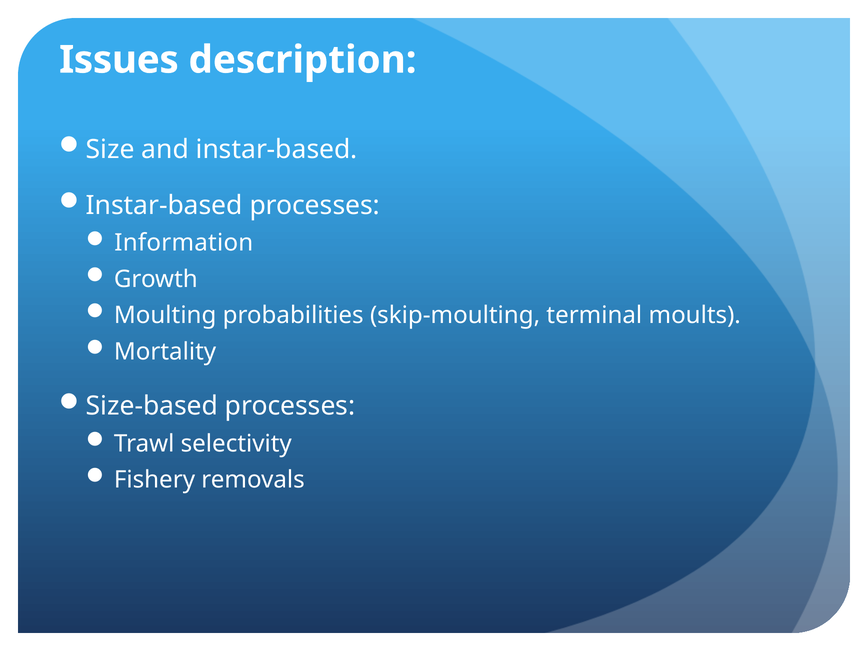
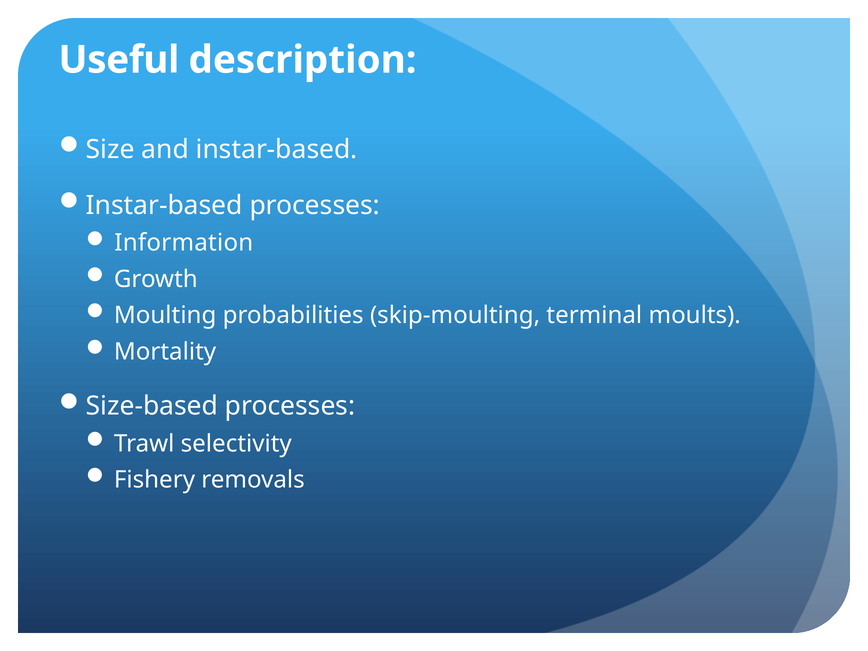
Issues: Issues -> Useful
